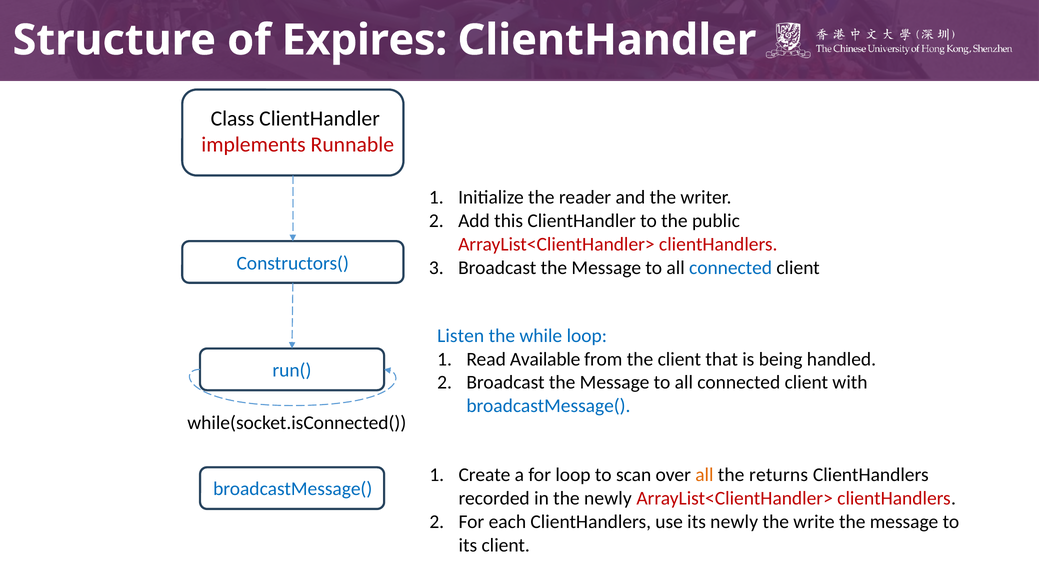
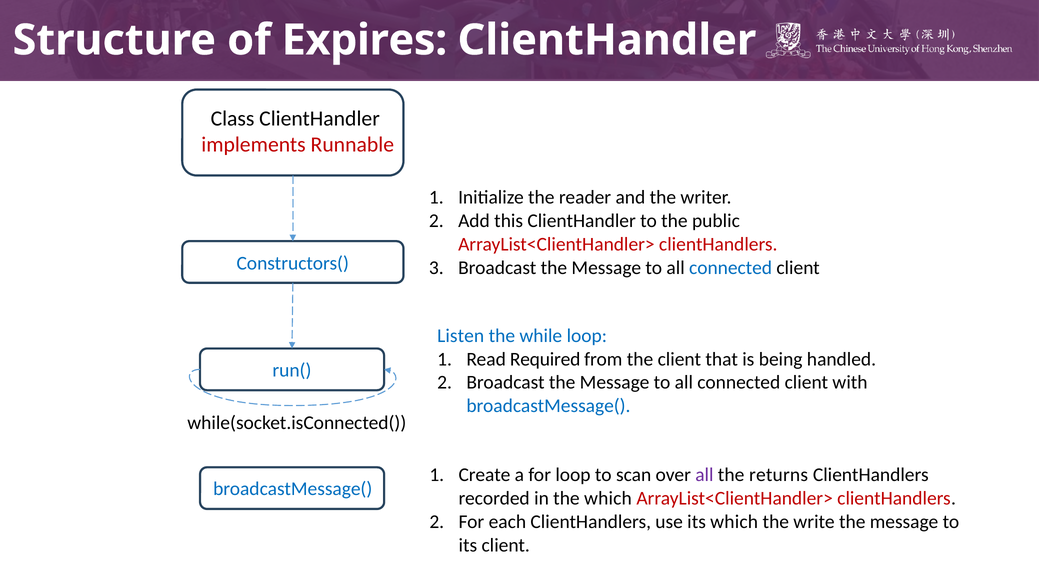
Available: Available -> Required
all at (704, 475) colour: orange -> purple
the newly: newly -> which
its newly: newly -> which
